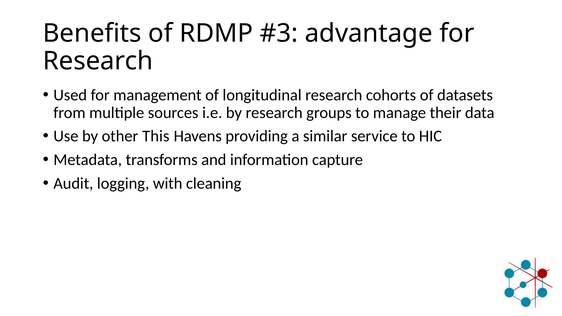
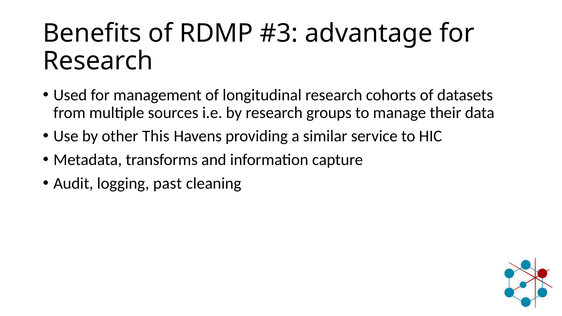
with: with -> past
